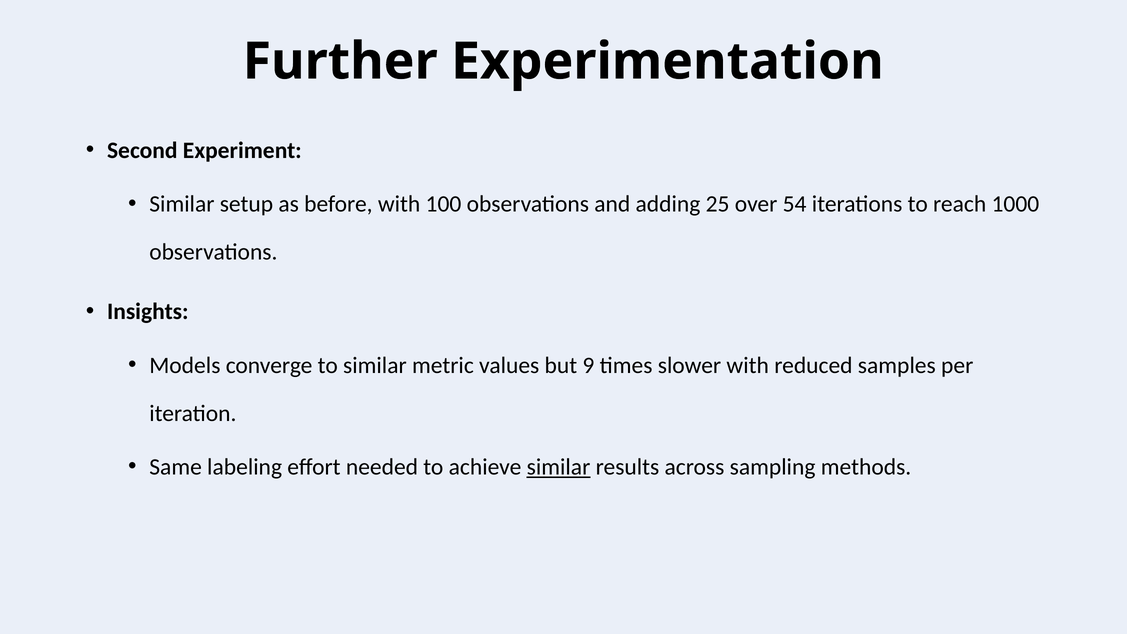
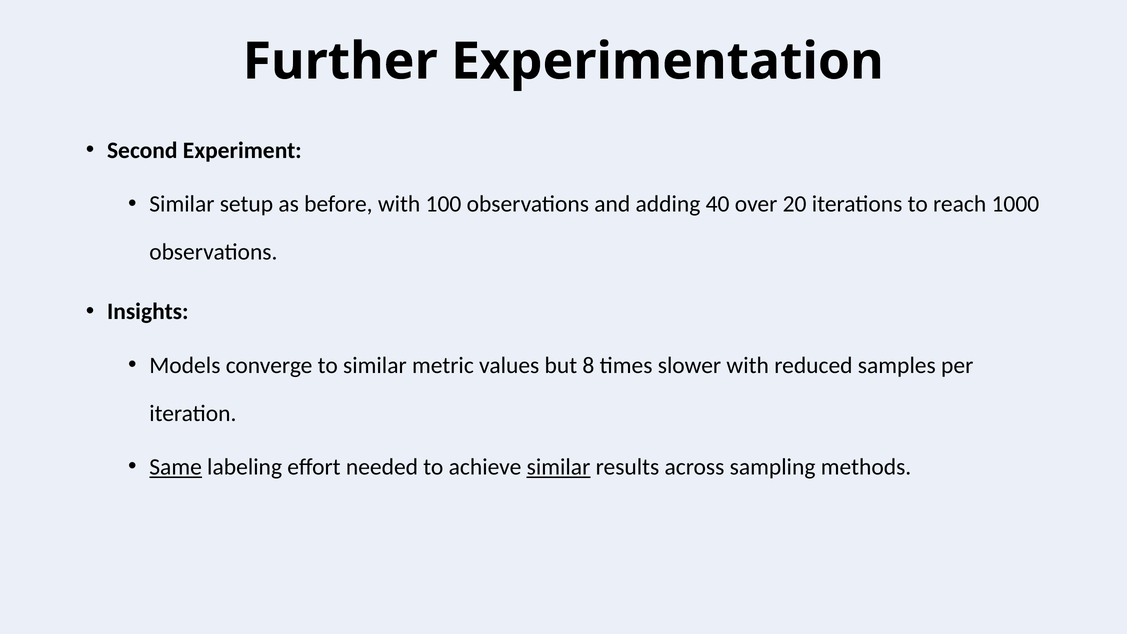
25: 25 -> 40
54: 54 -> 20
9: 9 -> 8
Same underline: none -> present
